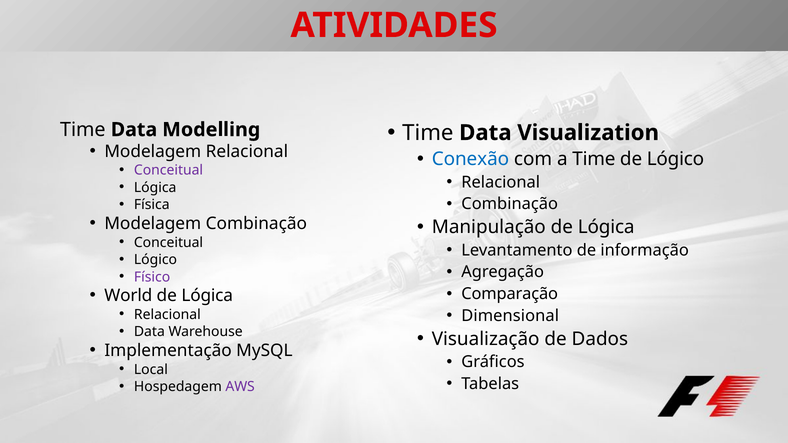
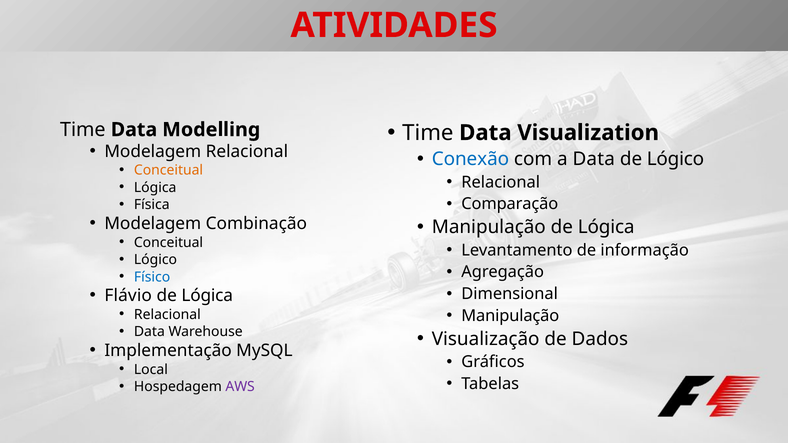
a Time: Time -> Data
Conceitual at (169, 170) colour: purple -> orange
Combinação at (510, 204): Combinação -> Comparação
Físico colour: purple -> blue
Comparação: Comparação -> Dimensional
World: World -> Flávio
Dimensional at (510, 316): Dimensional -> Manipulação
